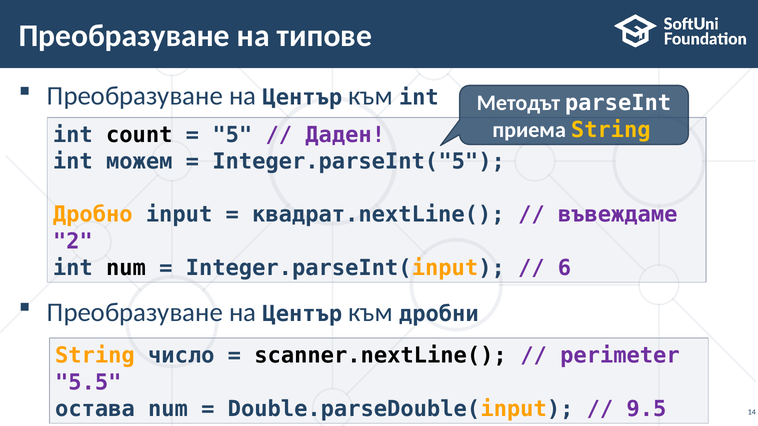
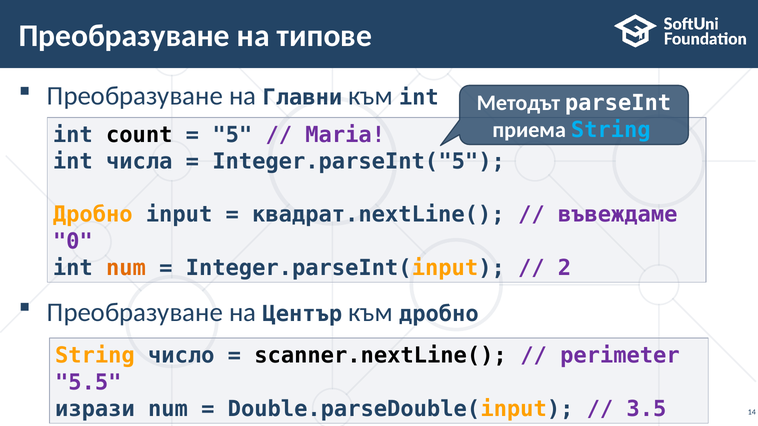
Център at (302, 98): Център -> Главни
String at (611, 130) colour: yellow -> light blue
Даден: Даден -> Maria
можем: можем -> числа
2: 2 -> 0
num at (126, 268) colour: black -> orange
6: 6 -> 2
към дробни: дробни -> дробно
остава: остава -> изрази
9.5: 9.5 -> 3.5
